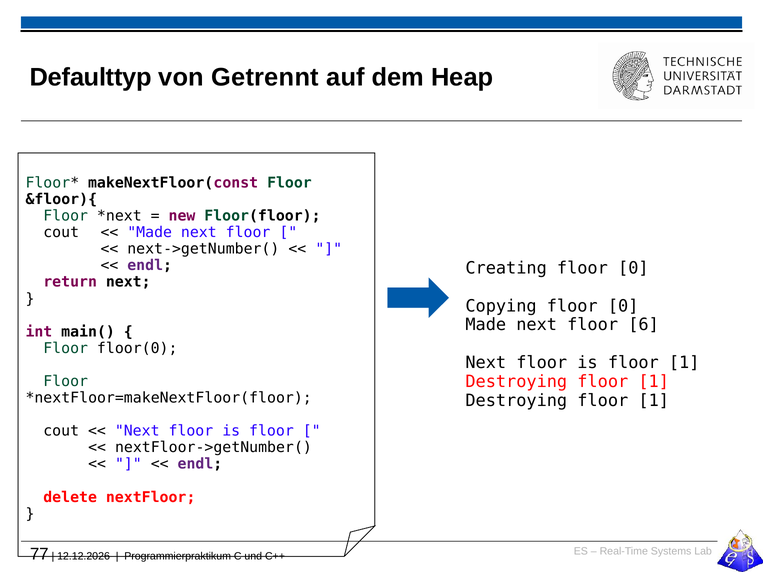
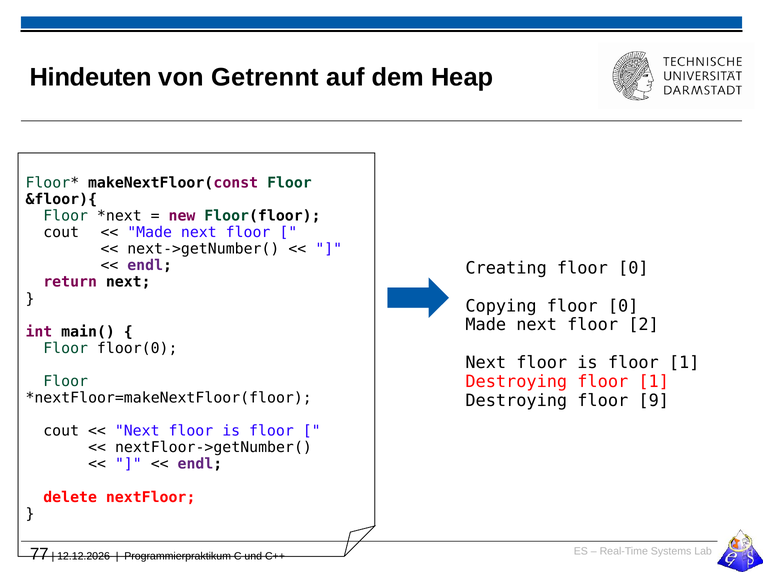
Defaulttyp: Defaulttyp -> Hindeuten
6: 6 -> 2
1 at (654, 401): 1 -> 9
